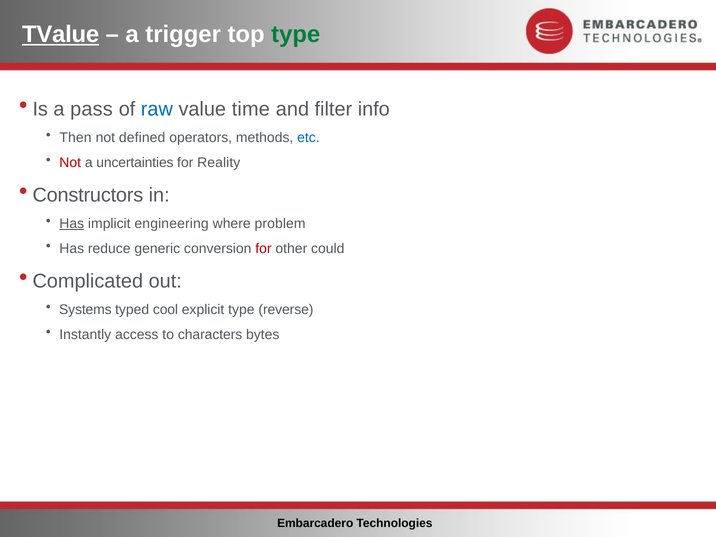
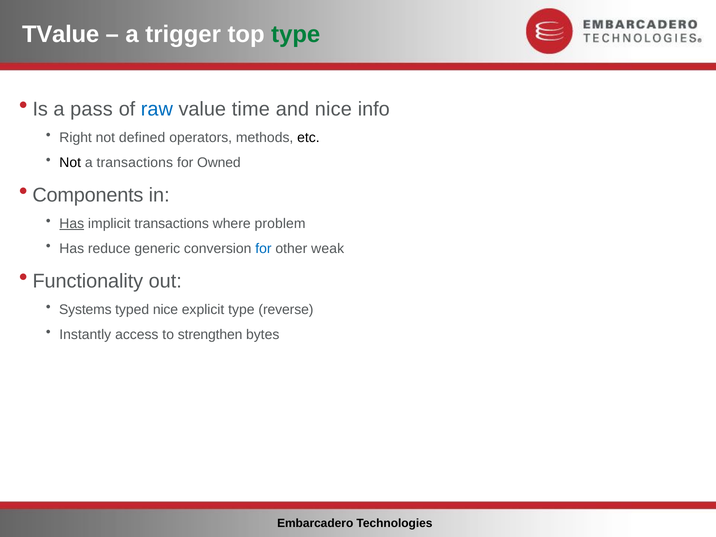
TValue underline: present -> none
and filter: filter -> nice
Then: Then -> Right
etc colour: blue -> black
Not at (70, 163) colour: red -> black
a uncertainties: uncertainties -> transactions
Reality: Reality -> Owned
Constructors: Constructors -> Components
implicit engineering: engineering -> transactions
for at (263, 249) colour: red -> blue
could: could -> weak
Complicated: Complicated -> Functionality
typed cool: cool -> nice
characters: characters -> strengthen
